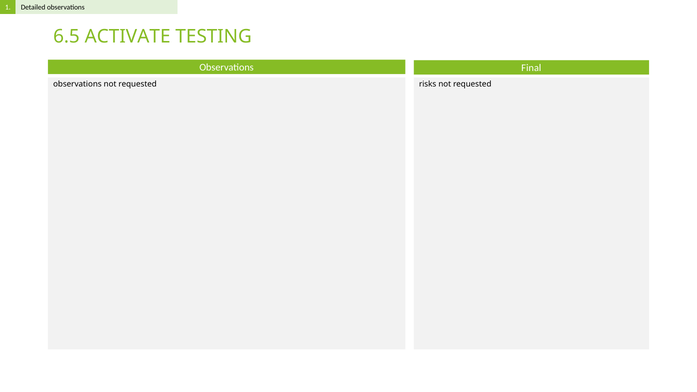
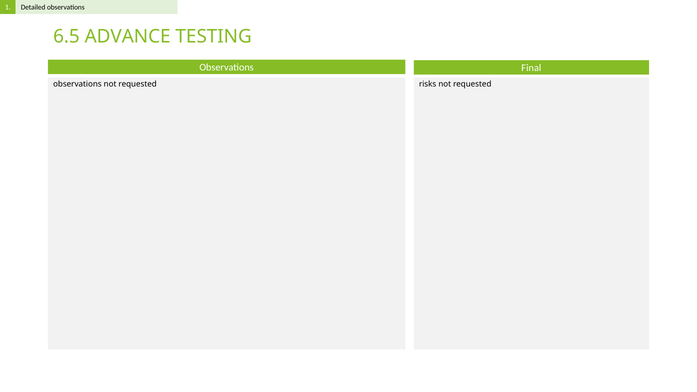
ACTIVATE: ACTIVATE -> ADVANCE
